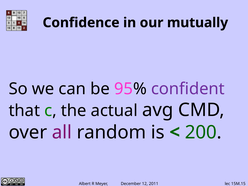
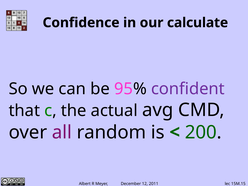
mutually: mutually -> calculate
